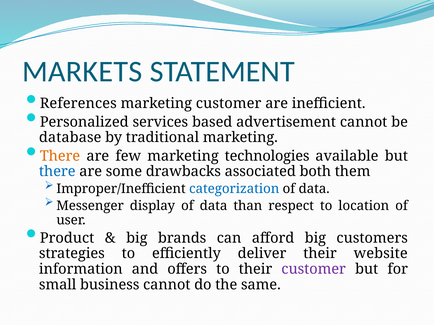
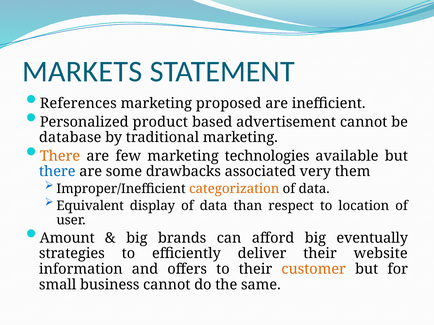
marketing customer: customer -> proposed
services: services -> product
both: both -> very
categorization colour: blue -> orange
Messenger: Messenger -> Equivalent
Product: Product -> Amount
customers: customers -> eventually
customer at (314, 270) colour: purple -> orange
